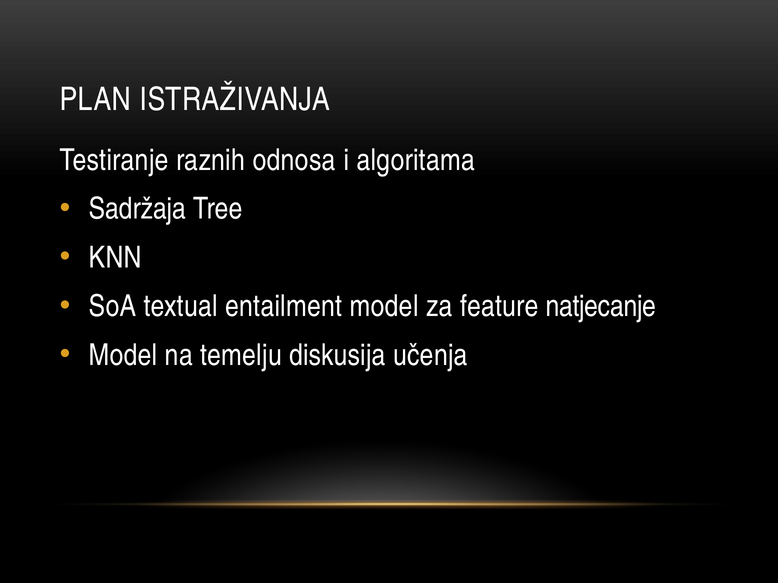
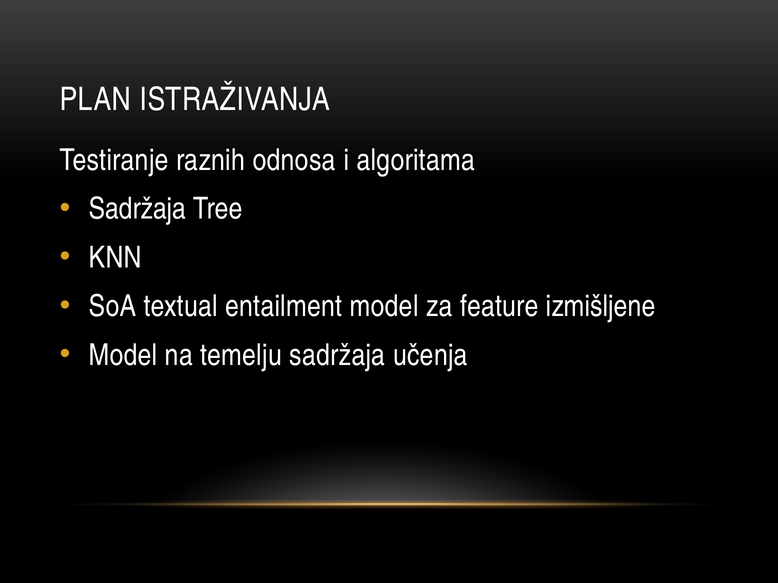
natjecanje: natjecanje -> izmišljene
temelju diskusija: diskusija -> sadržaja
